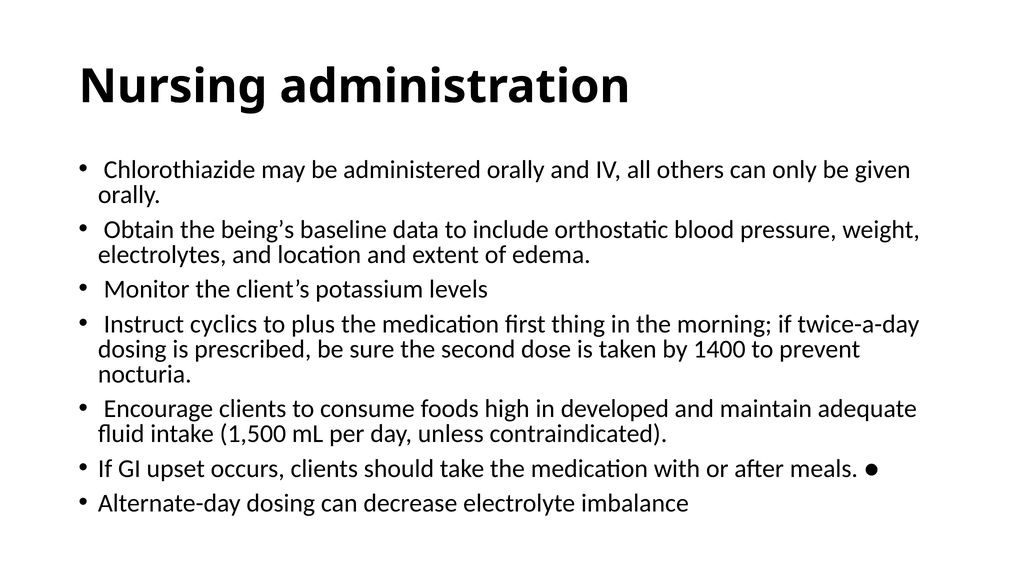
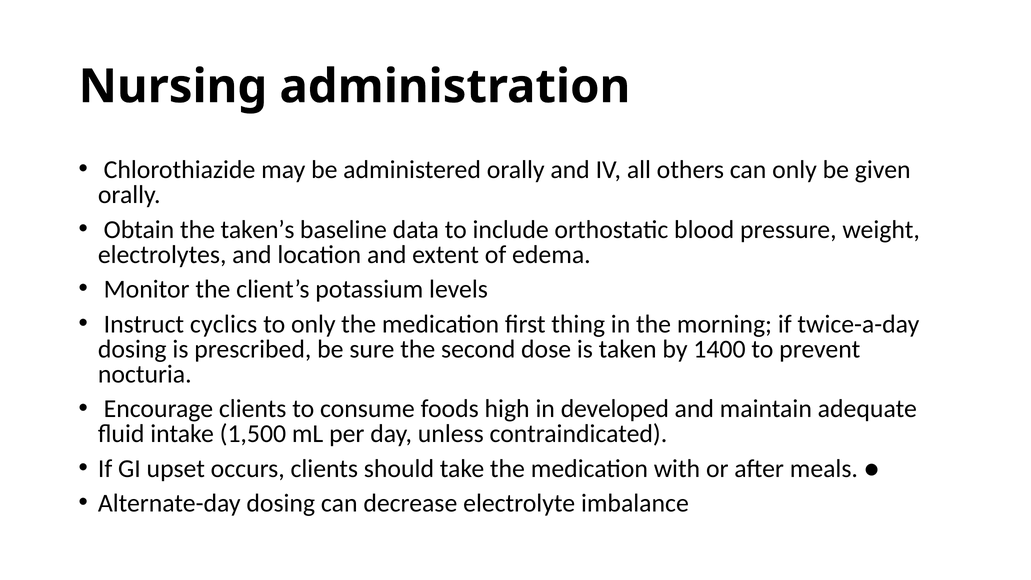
being’s: being’s -> taken’s
to plus: plus -> only
